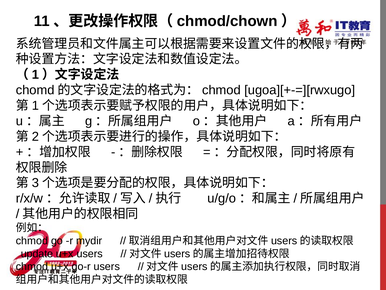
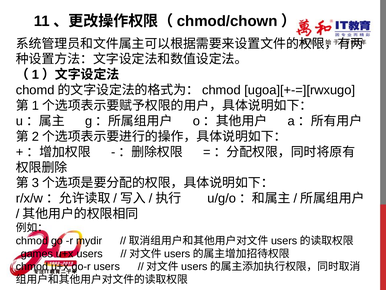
update: update -> games
